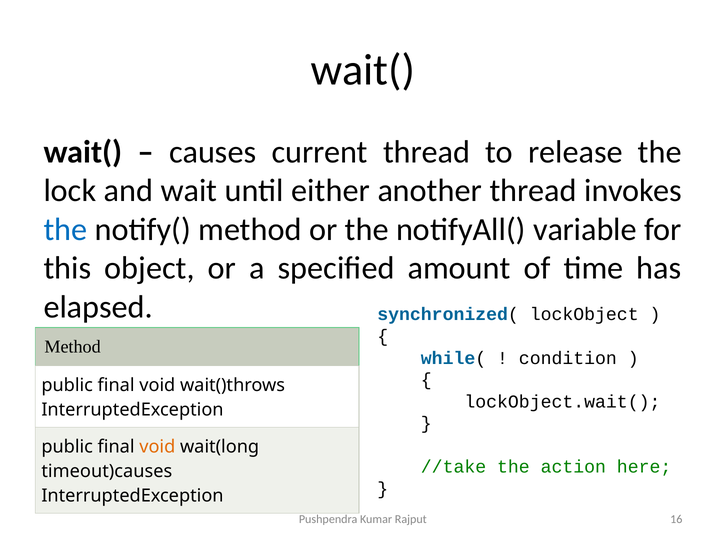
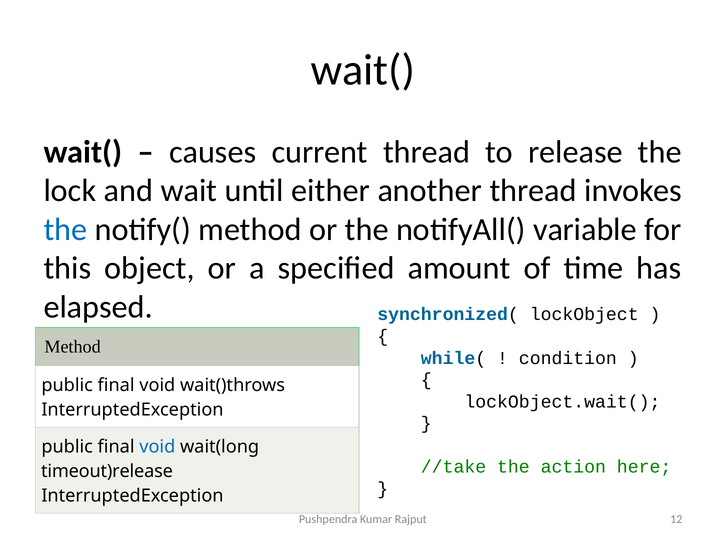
void at (157, 447) colour: orange -> blue
timeout)causes: timeout)causes -> timeout)release
16: 16 -> 12
